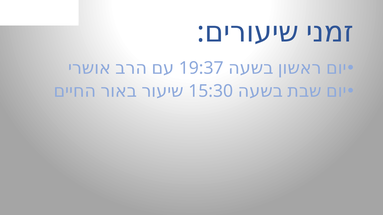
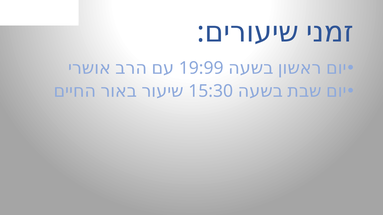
19:37: 19:37 -> 19:99
